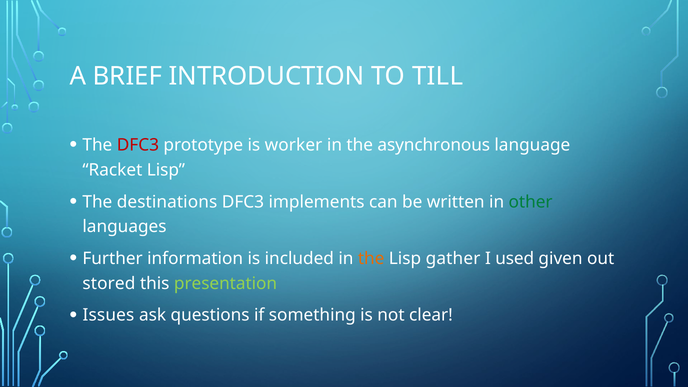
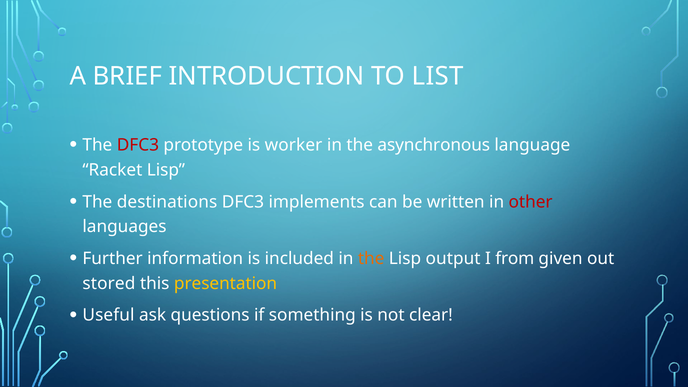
TILL: TILL -> LIST
other colour: green -> red
gather: gather -> output
used: used -> from
presentation colour: light green -> yellow
Issues: Issues -> Useful
